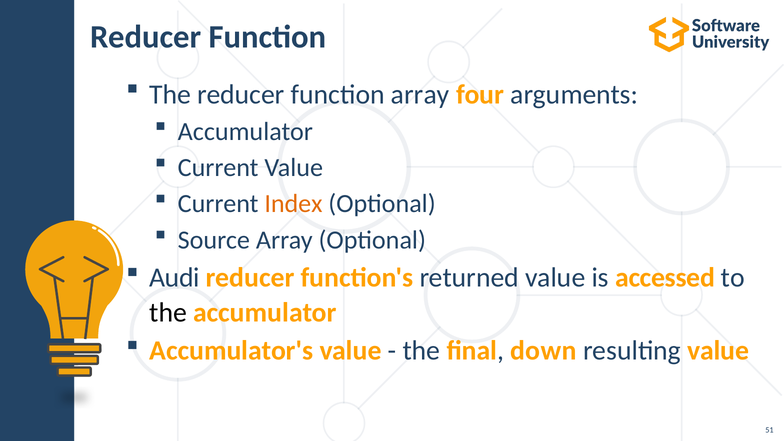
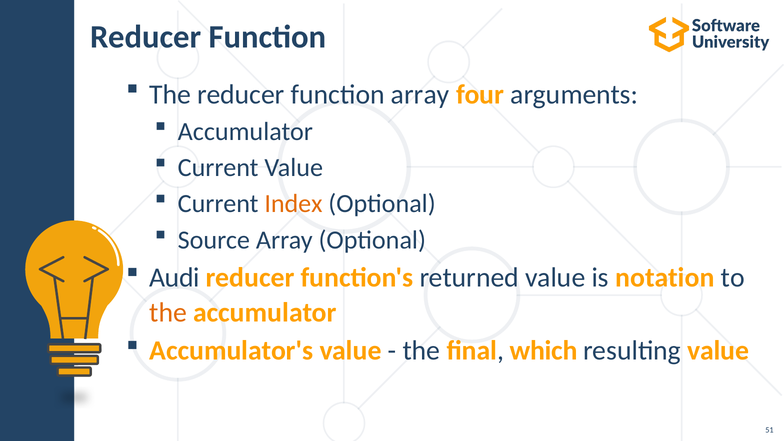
accessed: accessed -> notation
the at (168, 312) colour: black -> orange
down: down -> which
